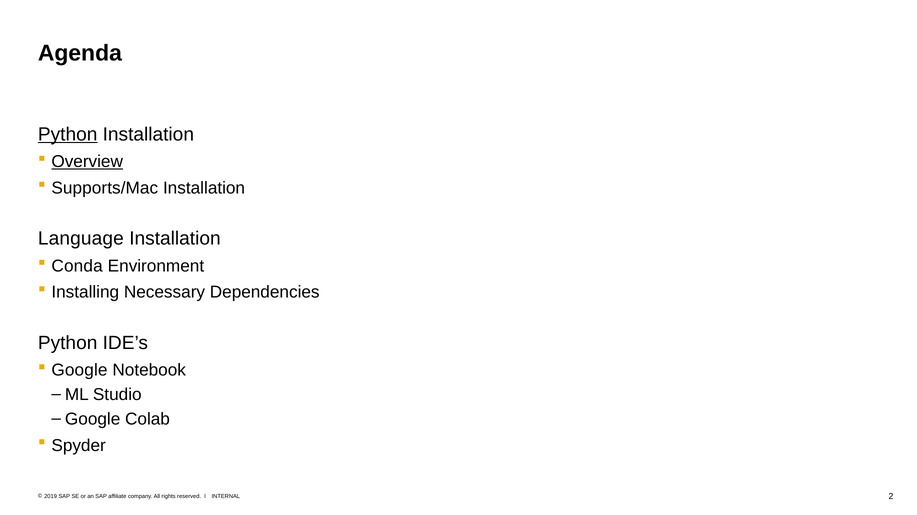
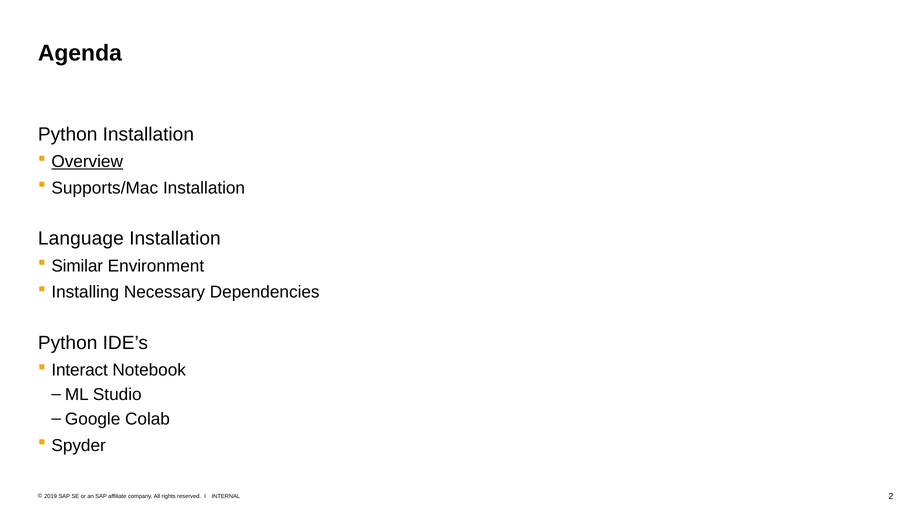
Python at (68, 135) underline: present -> none
Conda: Conda -> Similar
Google at (79, 371): Google -> Interact
